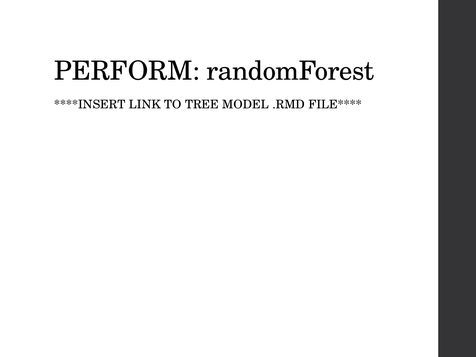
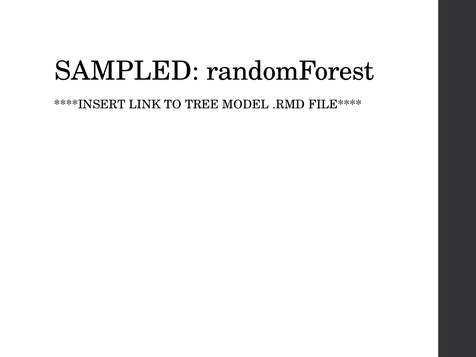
PERFORM: PERFORM -> SAMPLED
